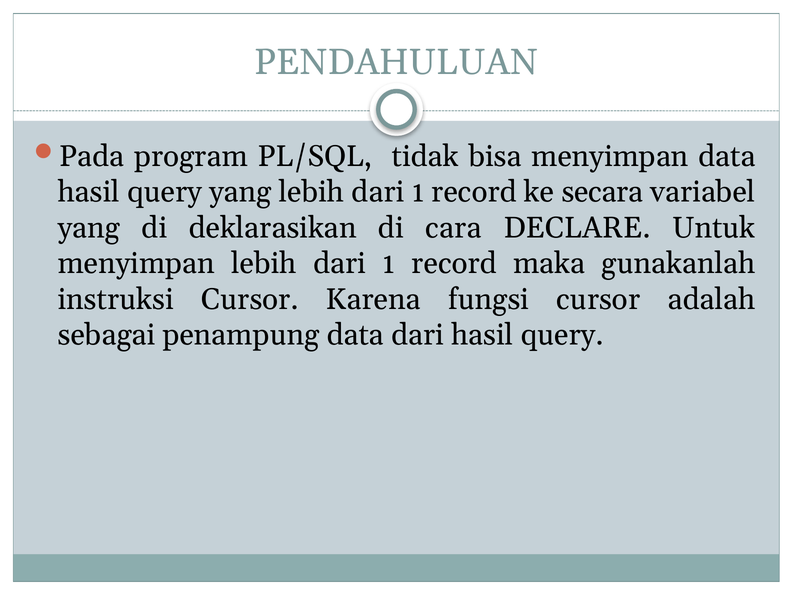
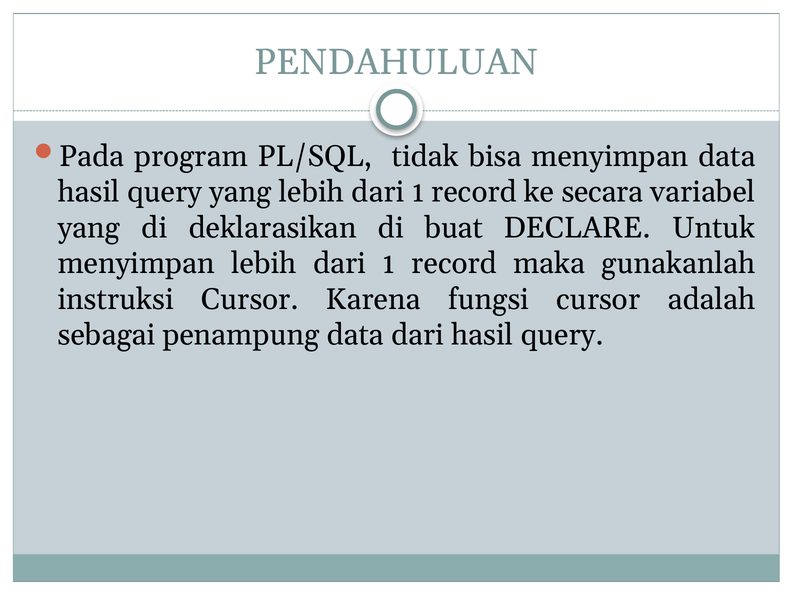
cara: cara -> buat
